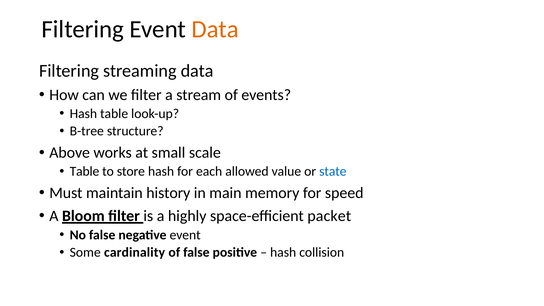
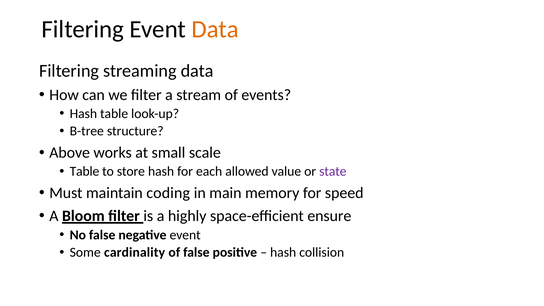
state colour: blue -> purple
history: history -> coding
packet: packet -> ensure
